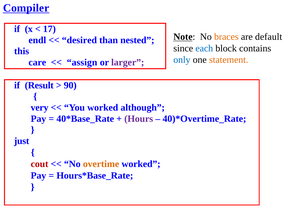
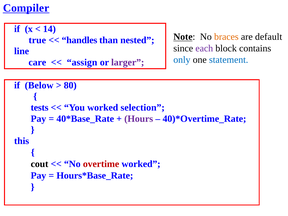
17: 17 -> 14
endl: endl -> true
desired: desired -> handles
each colour: blue -> purple
this: this -> line
statement colour: orange -> blue
Result: Result -> Below
90: 90 -> 80
very: very -> tests
although: although -> selection
just: just -> this
cout colour: red -> black
overtime colour: orange -> red
